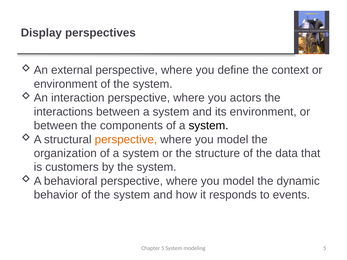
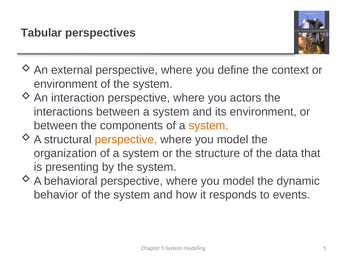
Display: Display -> Tabular
system at (209, 126) colour: black -> orange
customers: customers -> presenting
